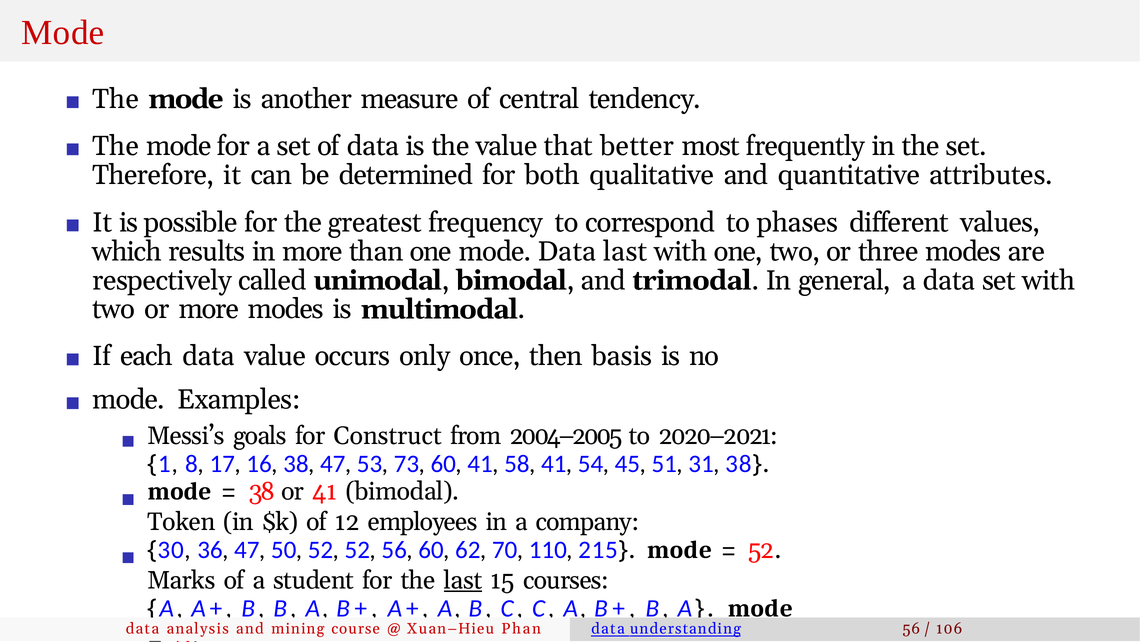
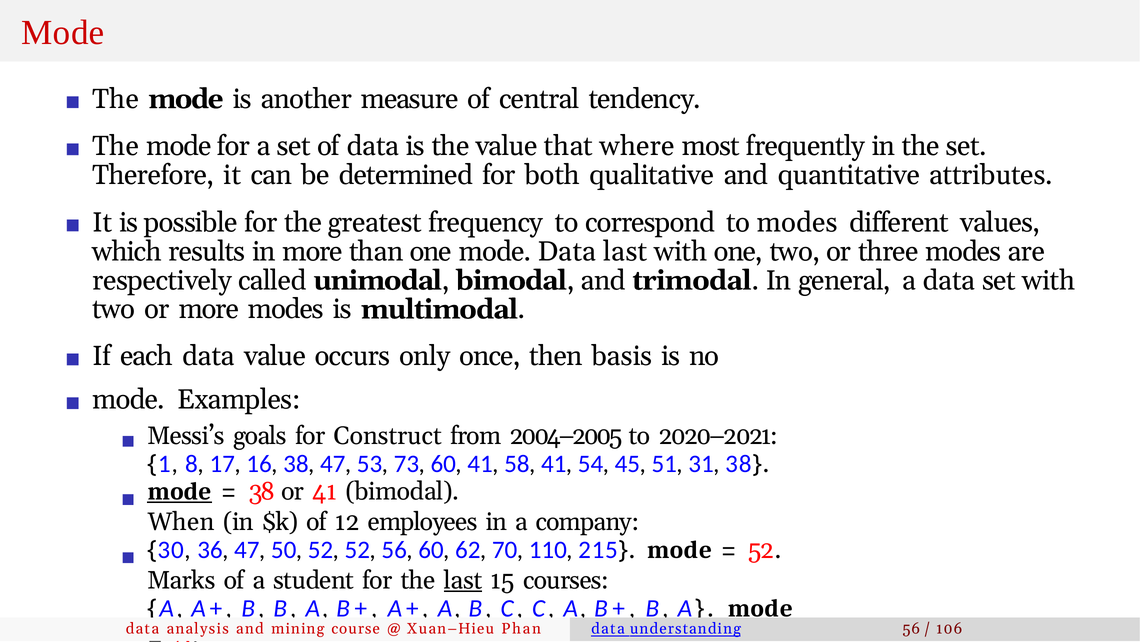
better: better -> where
to phases: phases -> modes
mode at (179, 492) underline: none -> present
Token: Token -> When
